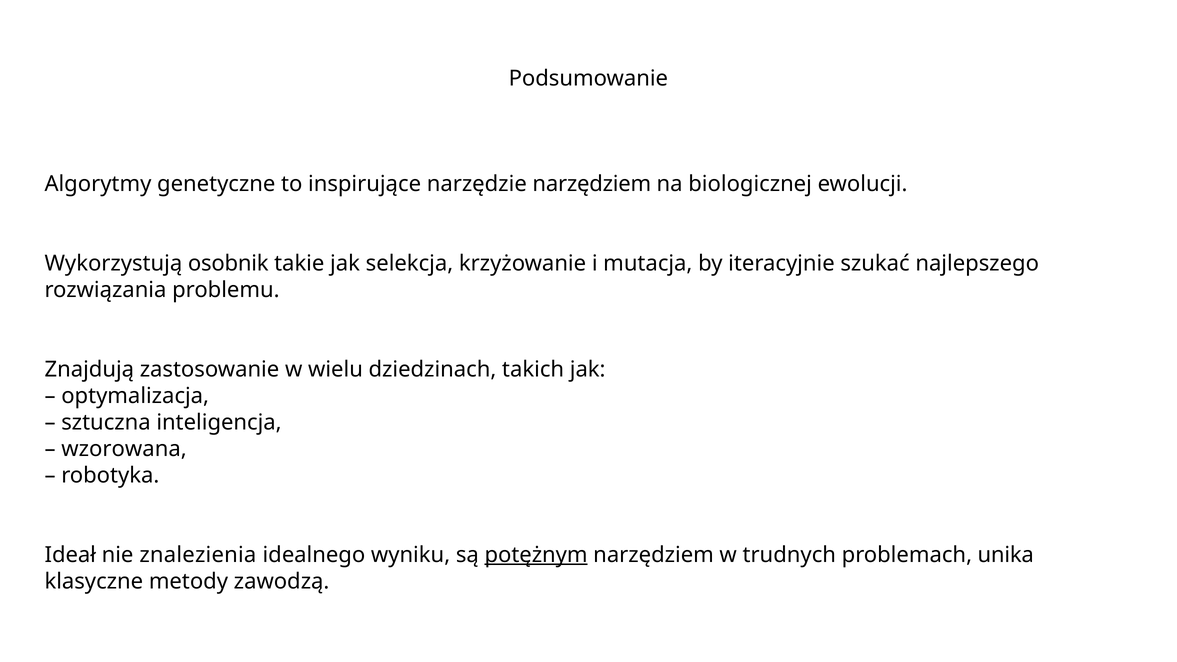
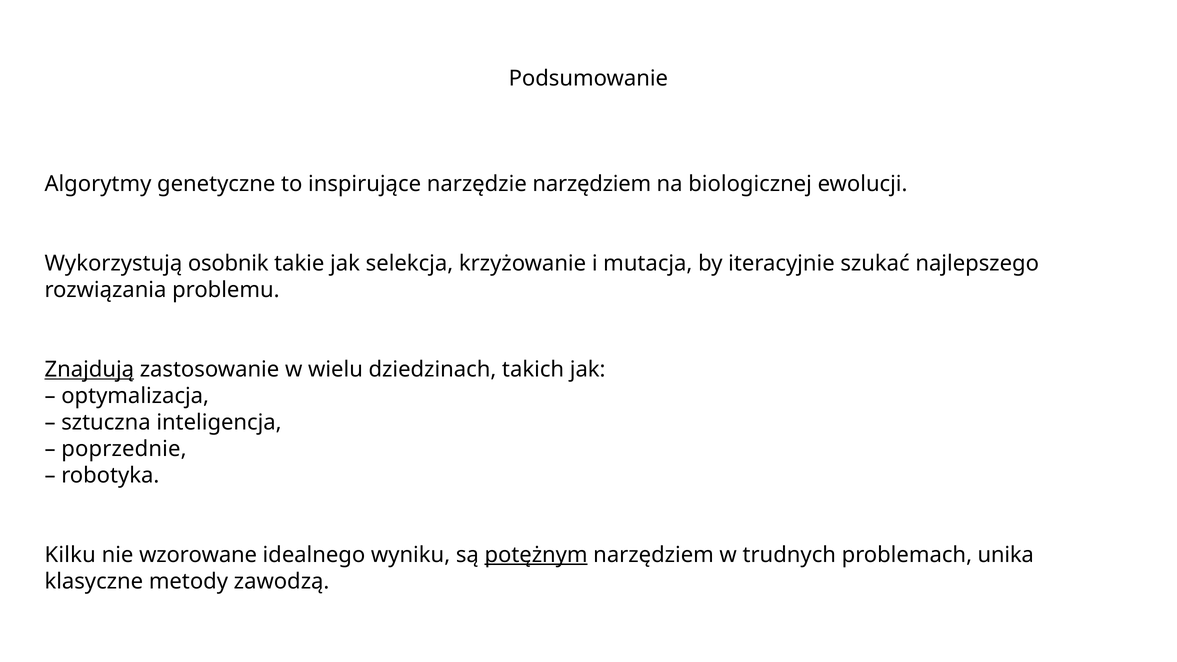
Znajdują underline: none -> present
wzorowana: wzorowana -> poprzednie
Ideał: Ideał -> Kilku
znalezienia: znalezienia -> wzorowane
